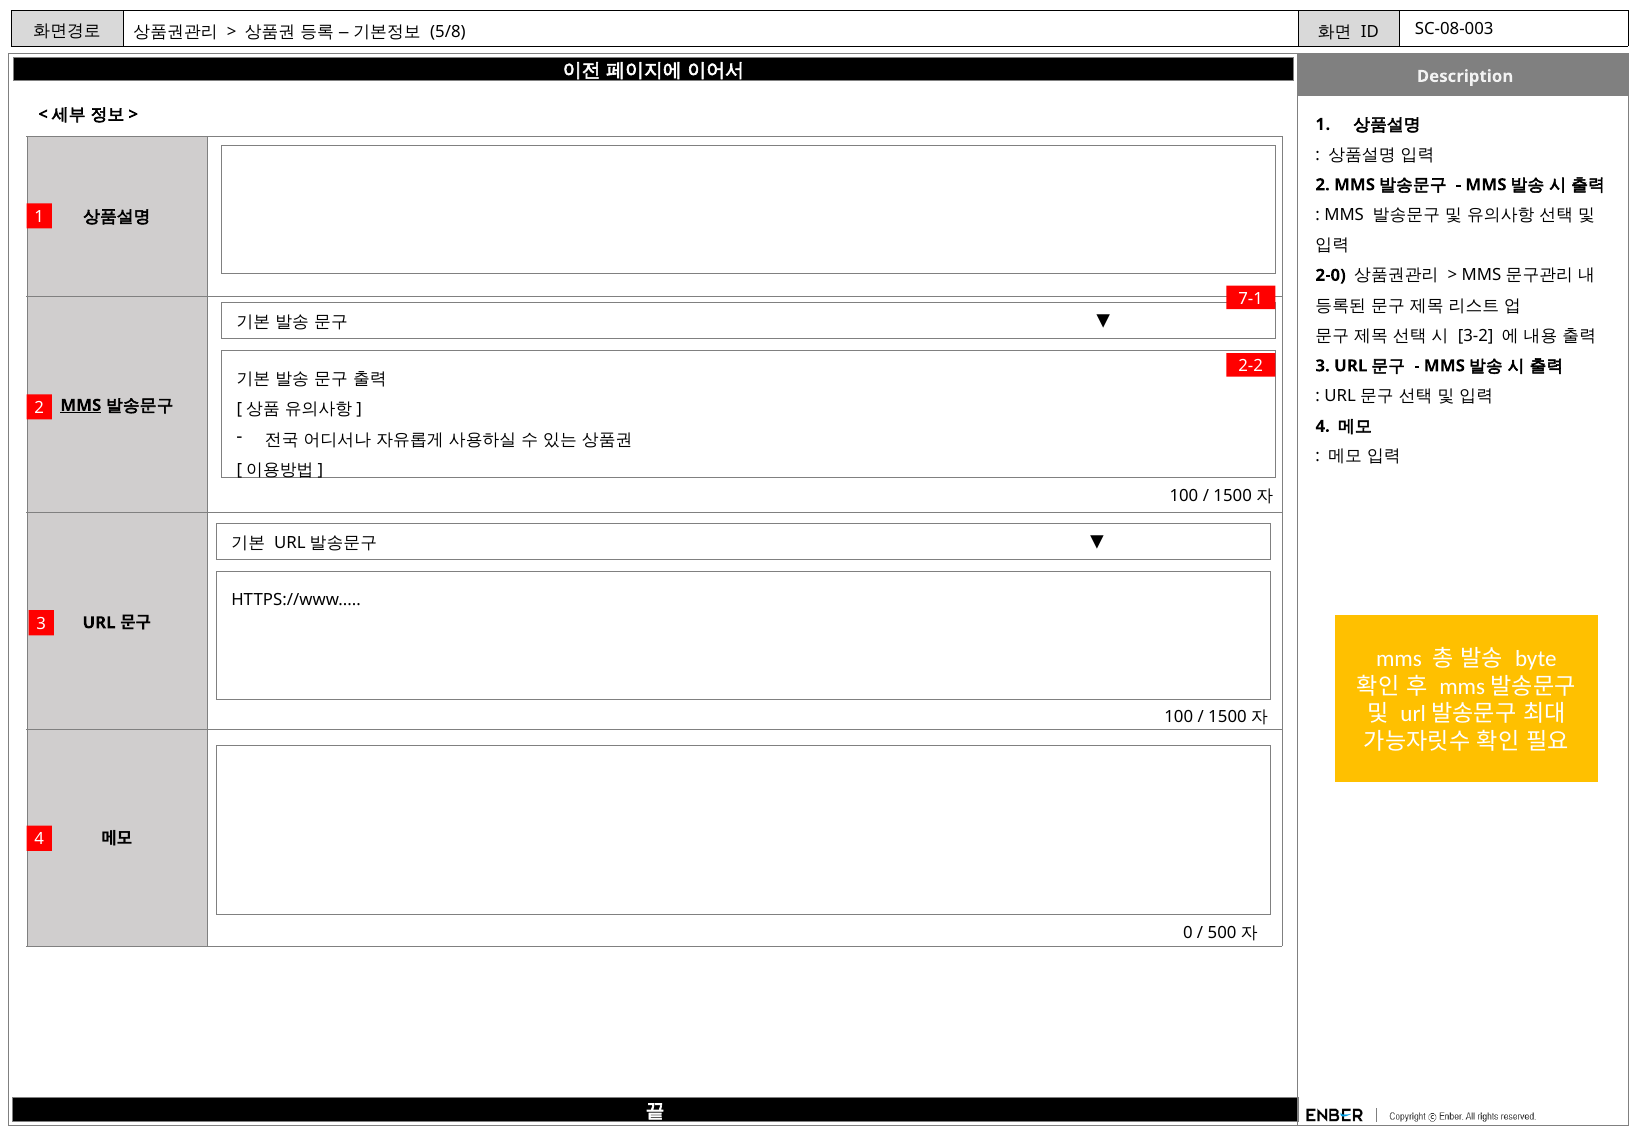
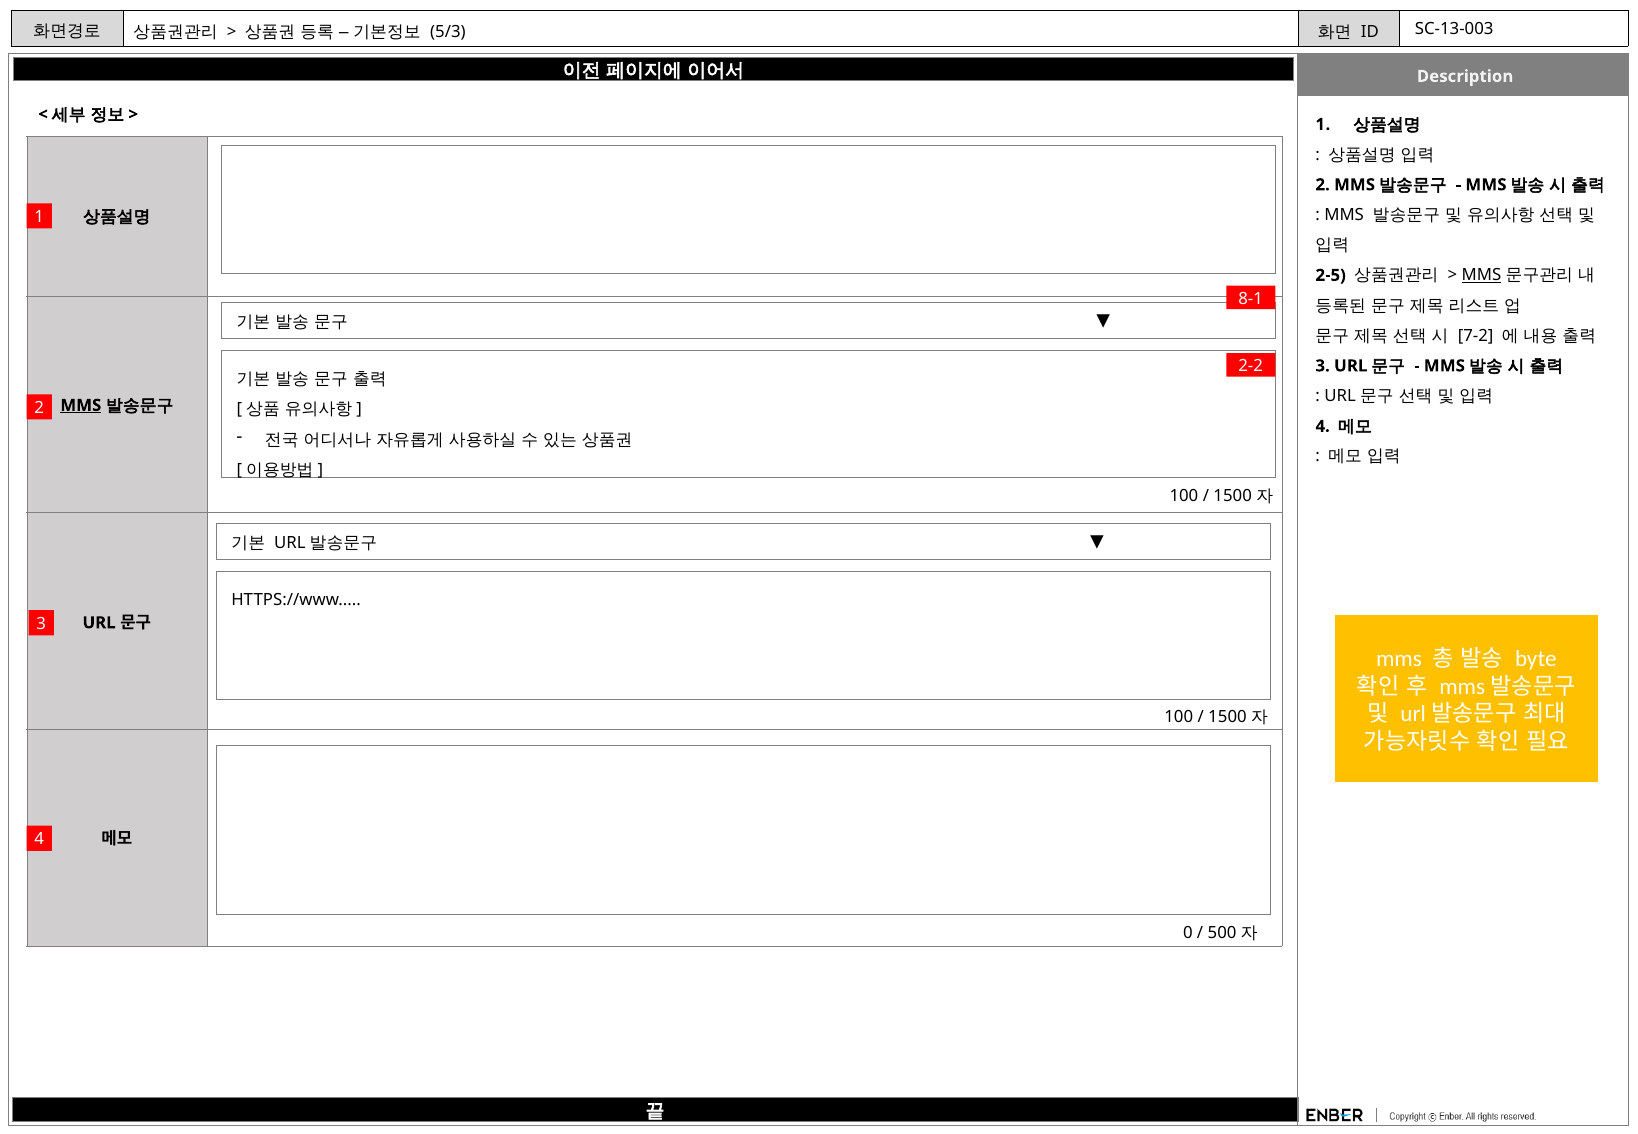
SC-08-003: SC-08-003 -> SC-13-003
5/8: 5/8 -> 5/3
2-0: 2-0 -> 2-5
MMS at (1481, 275) underline: none -> present
7-1: 7-1 -> 8-1
3-2: 3-2 -> 7-2
